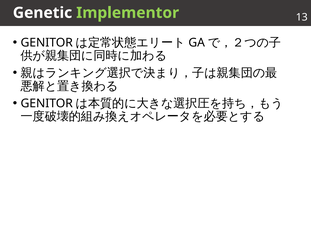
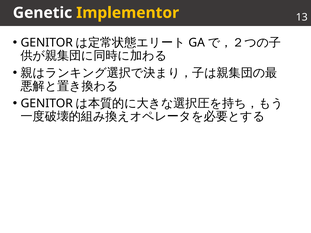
Implementor colour: light green -> yellow
